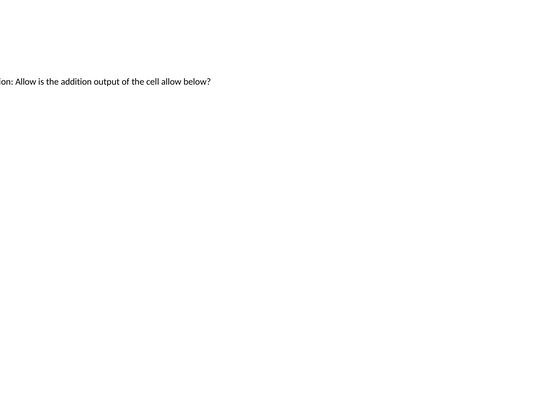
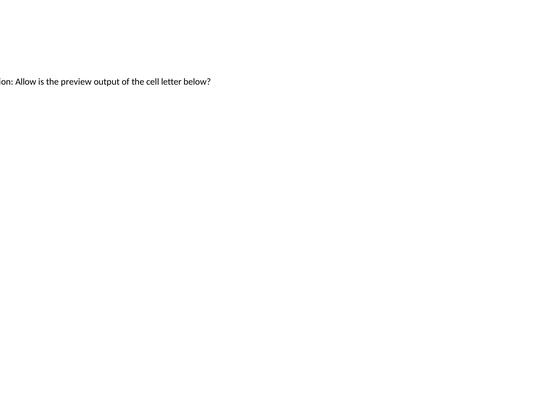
addition: addition -> preview
cell allow: allow -> letter
